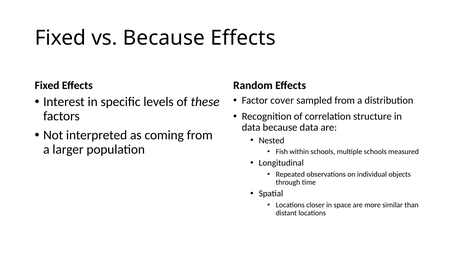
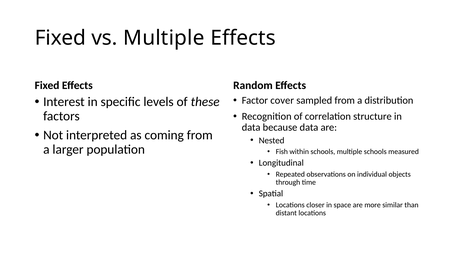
vs Because: Because -> Multiple
